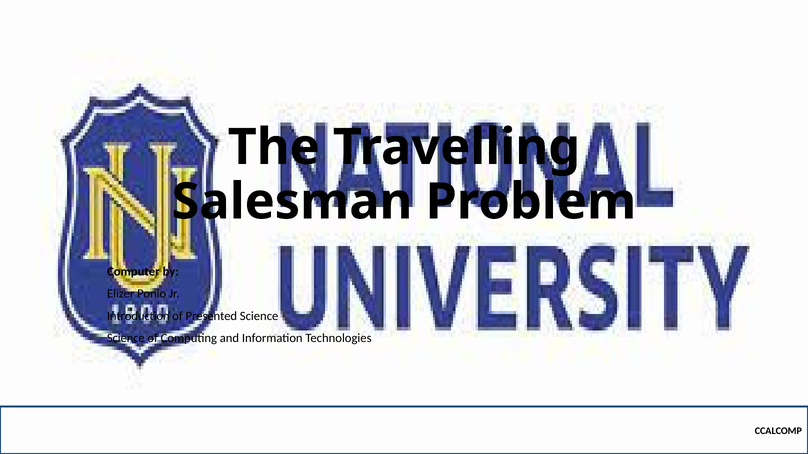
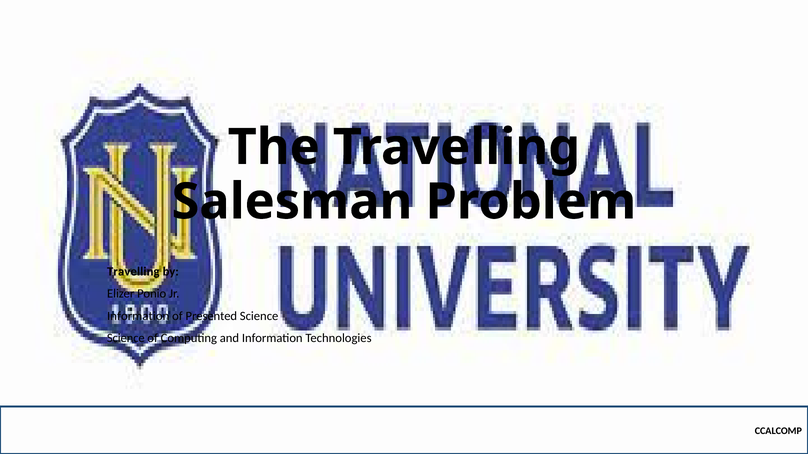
Computer at (133, 272): Computer -> Travelling
Introduction at (138, 316): Introduction -> Information
